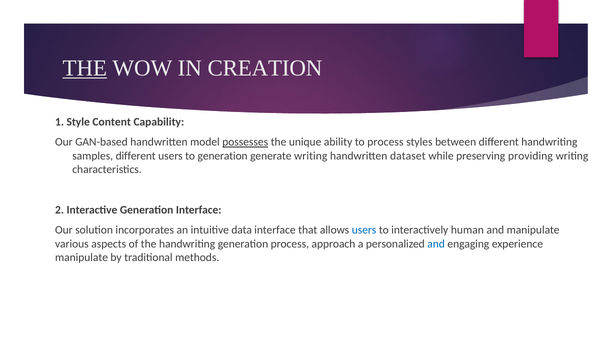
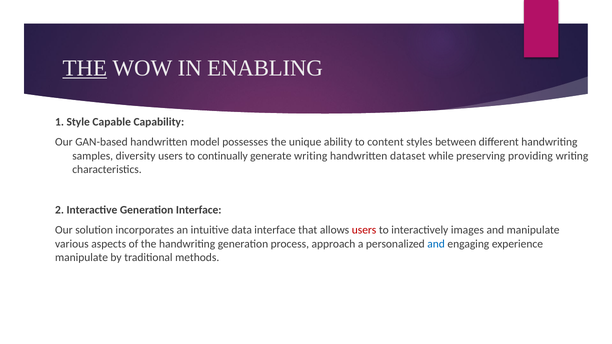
CREATION: CREATION -> ENABLING
Content: Content -> Capable
possesses underline: present -> none
to process: process -> content
samples different: different -> diversity
to generation: generation -> continually
users at (364, 230) colour: blue -> red
human: human -> images
